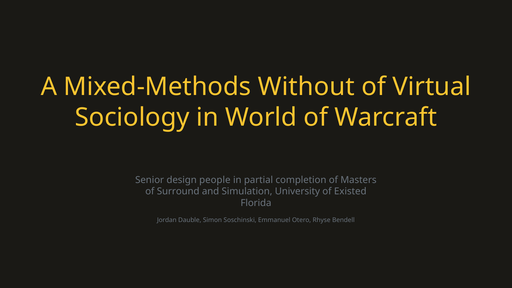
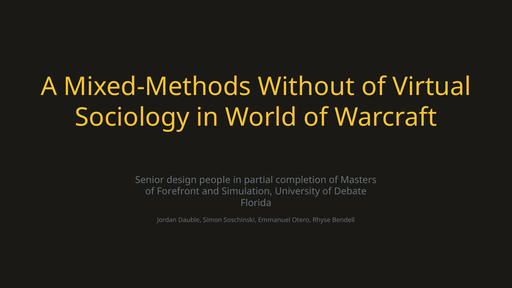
Surround: Surround -> Forefront
Existed: Existed -> Debate
